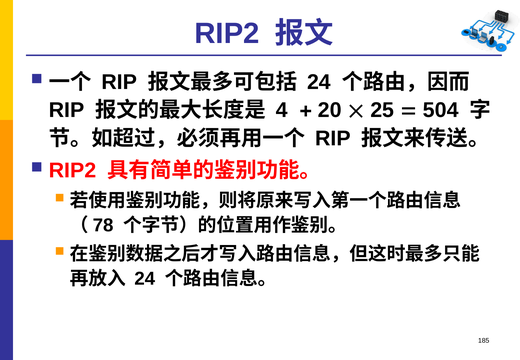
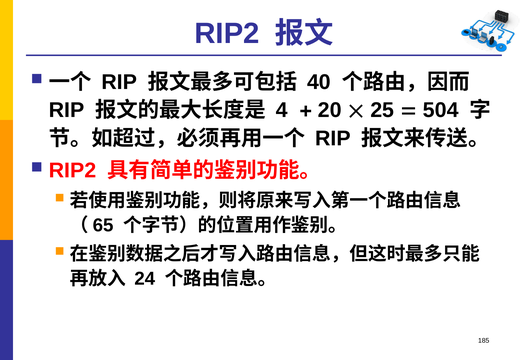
24 at (319, 82): 24 -> 40
78: 78 -> 65
